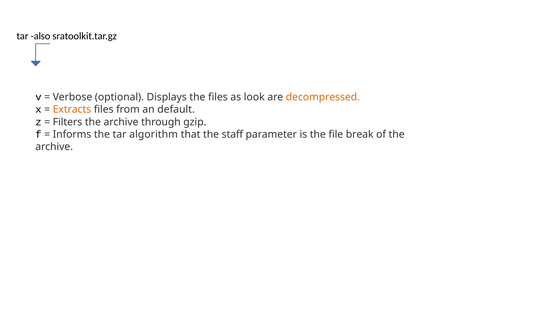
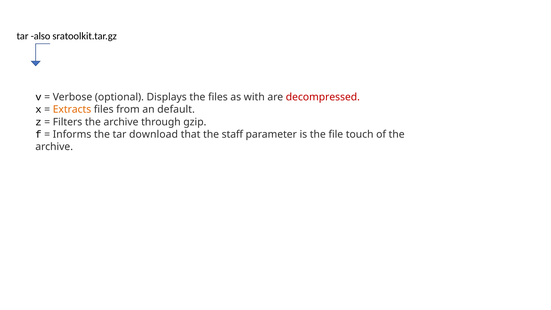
look: look -> with
decompressed colour: orange -> red
algorithm: algorithm -> download
break: break -> touch
